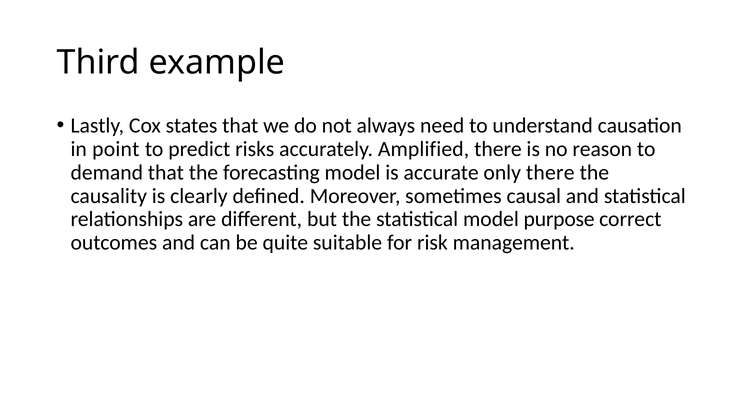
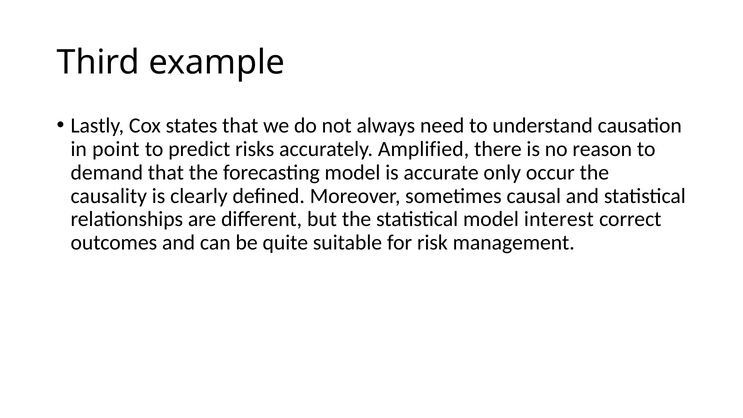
only there: there -> occur
purpose: purpose -> interest
